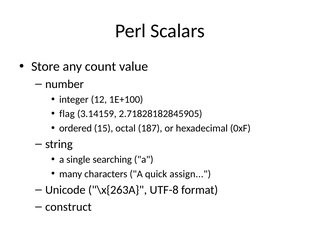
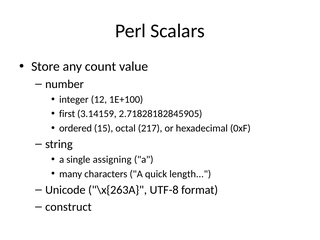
flag: flag -> first
187: 187 -> 217
searching: searching -> assigning
assign: assign -> length
